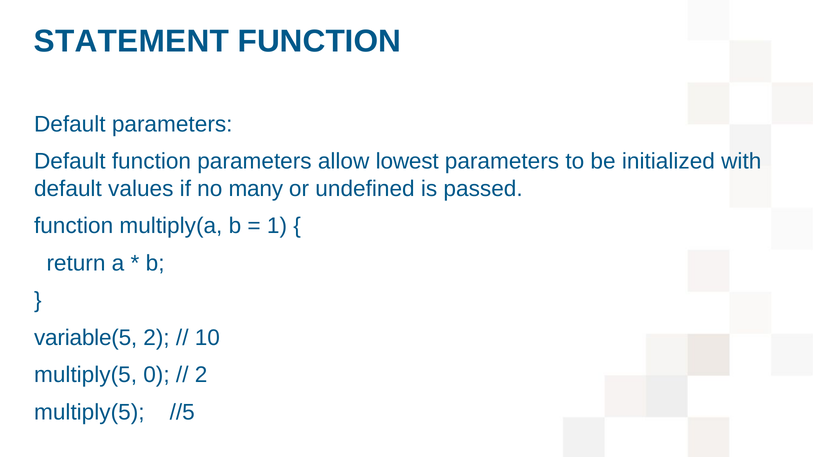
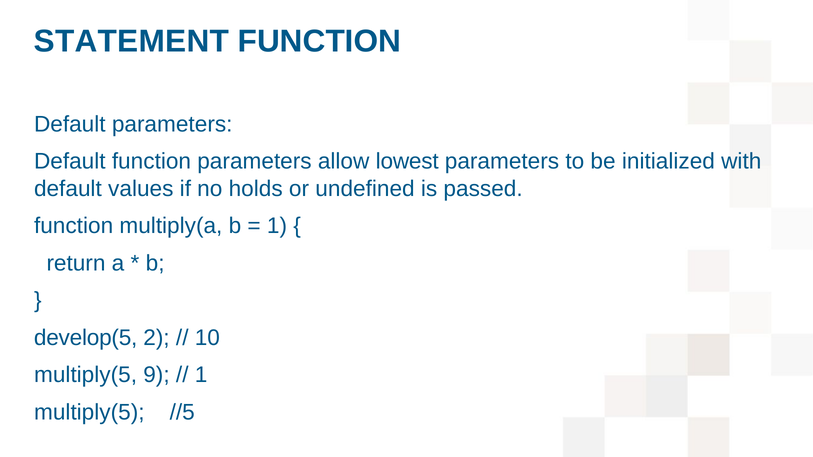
many: many -> holds
variable(5: variable(5 -> develop(5
0: 0 -> 9
2 at (201, 375): 2 -> 1
